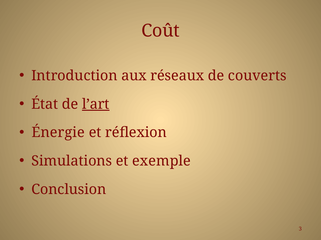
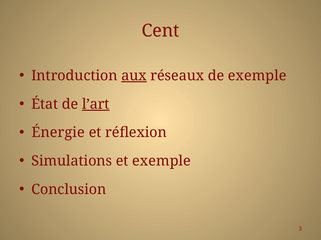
Coût: Coût -> Cent
aux underline: none -> present
de couverts: couverts -> exemple
